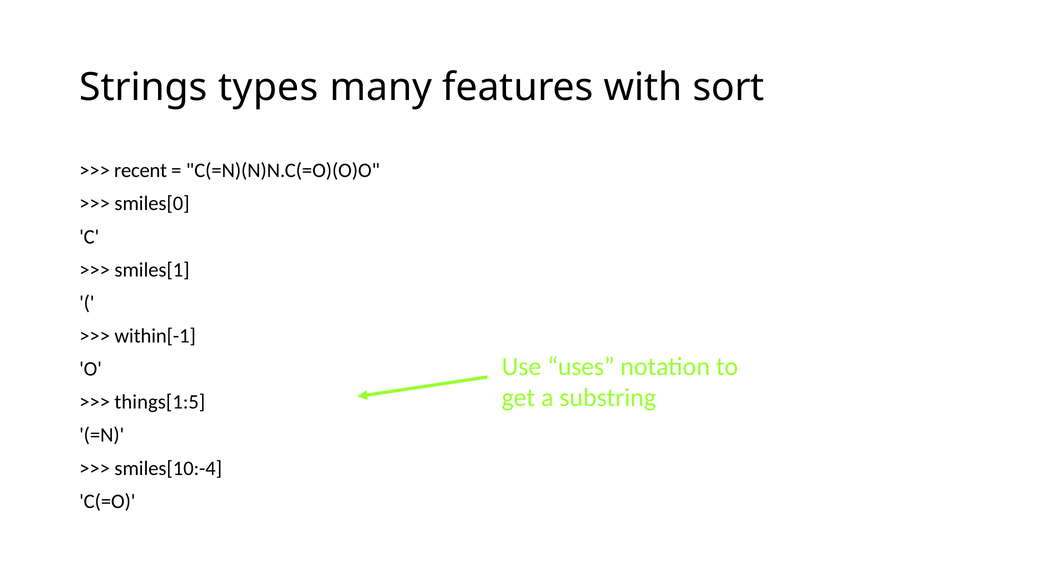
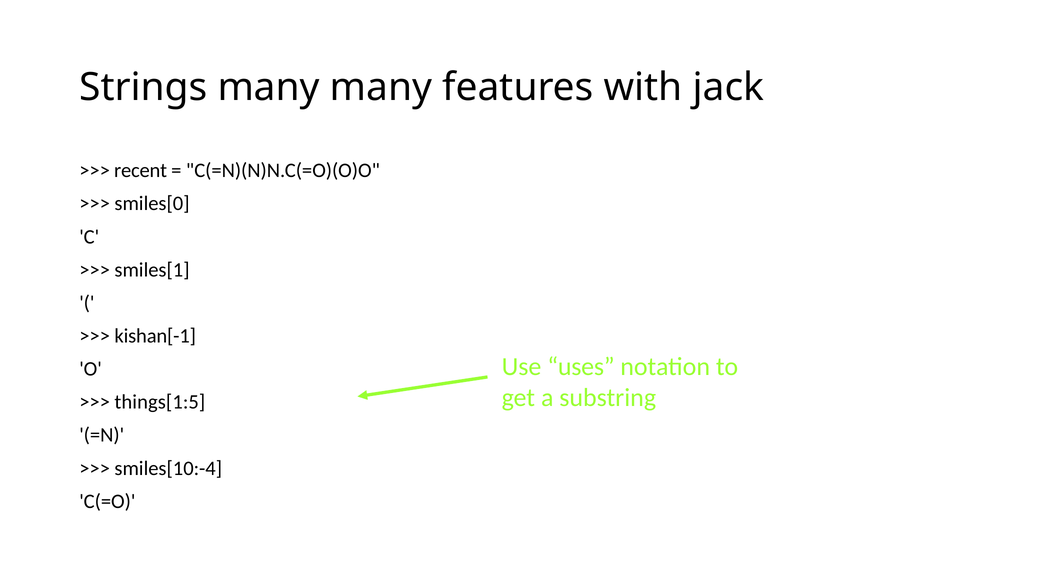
Strings types: types -> many
sort: sort -> jack
within[-1: within[-1 -> kishan[-1
